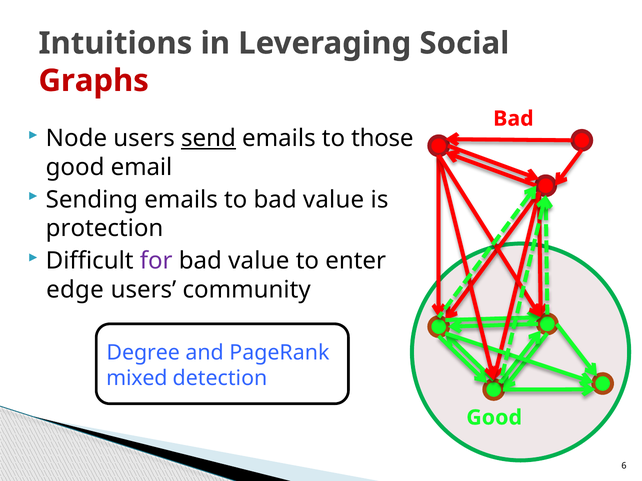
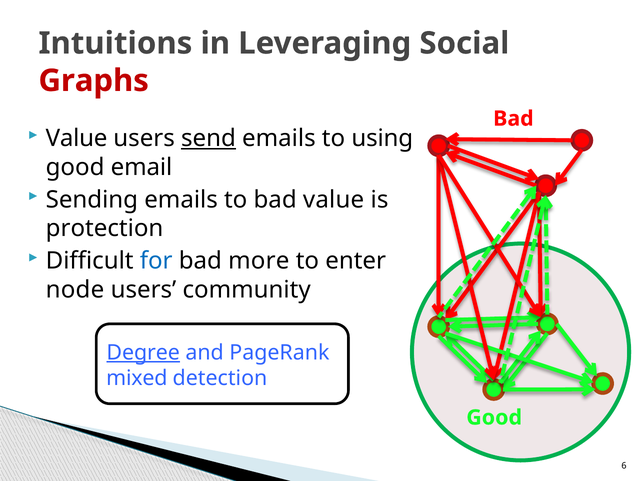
Node at (76, 138): Node -> Value
those: those -> using
for colour: purple -> blue
value at (259, 261): value -> more
edge: edge -> node
Degree underline: none -> present
